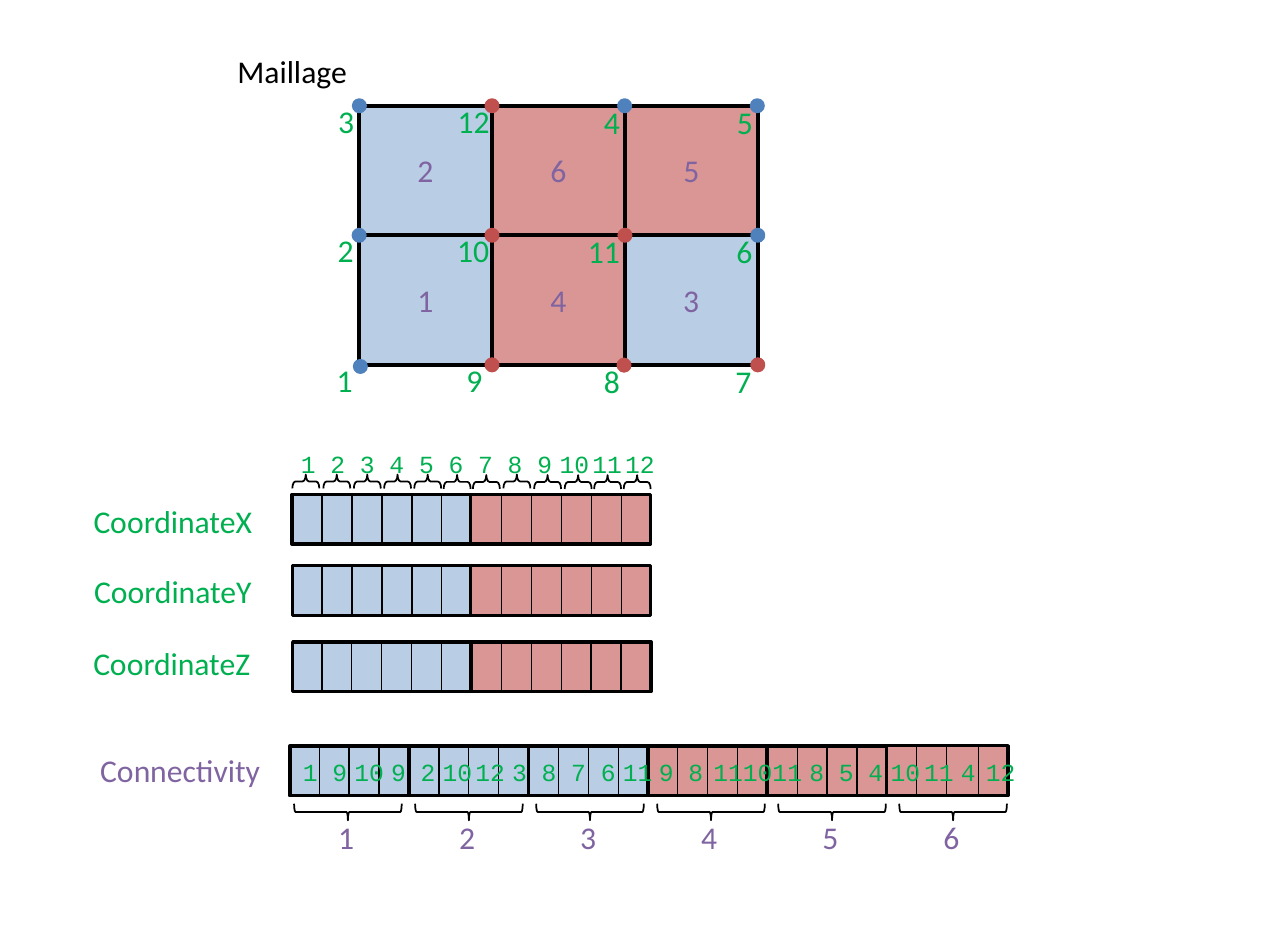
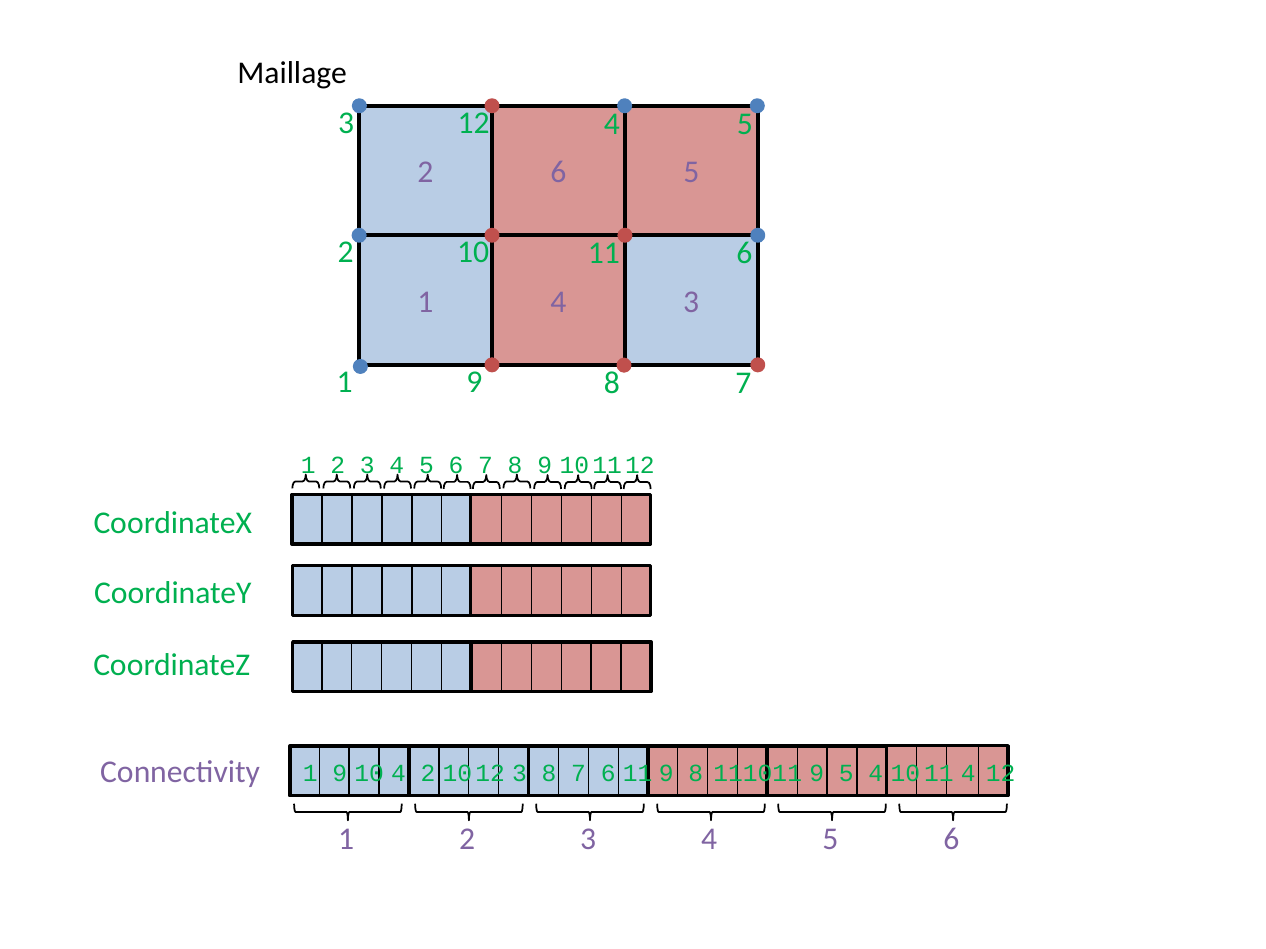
10 9: 9 -> 4
111011 8: 8 -> 9
